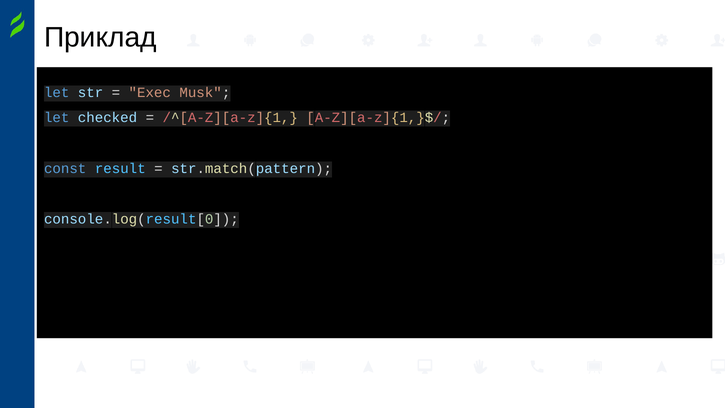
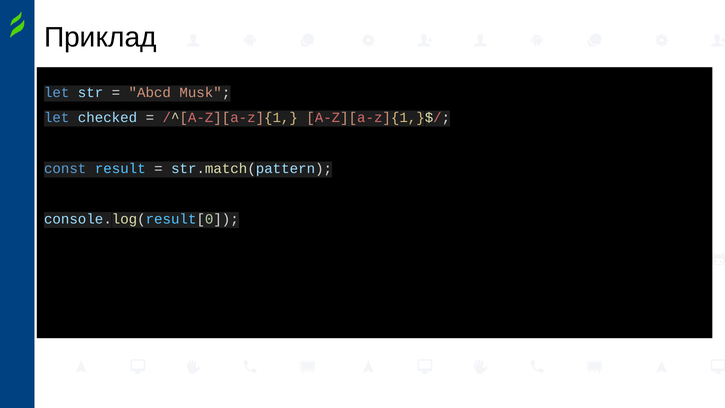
Exec: Exec -> Abcd
